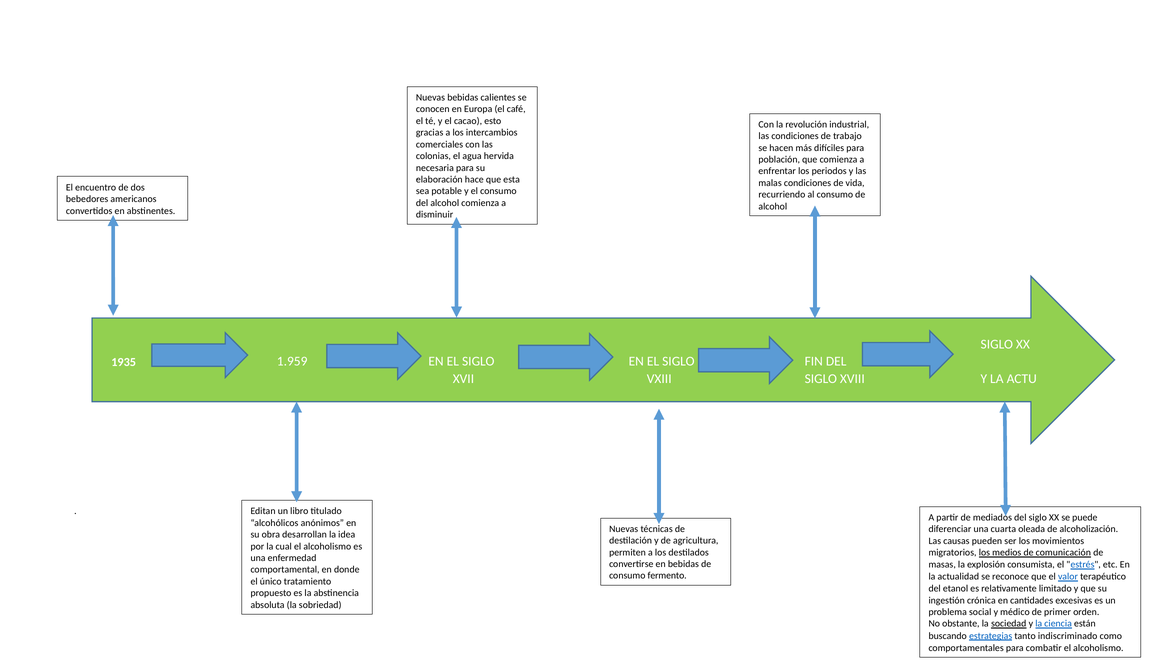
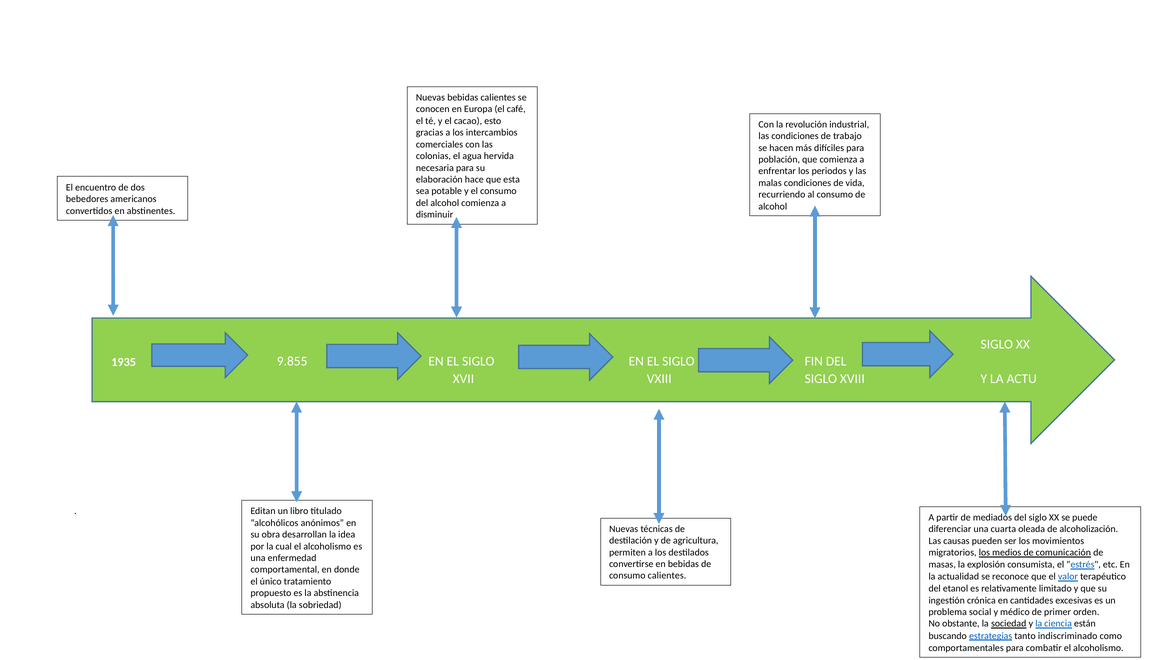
1.959: 1.959 -> 9.855
consumo fermento: fermento -> calientes
